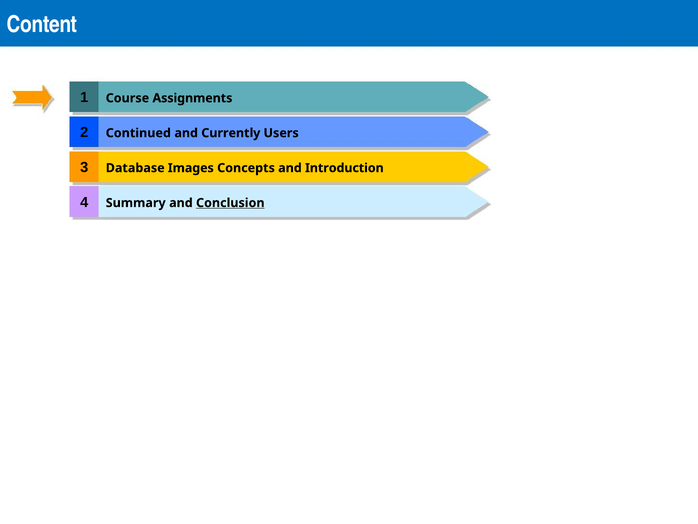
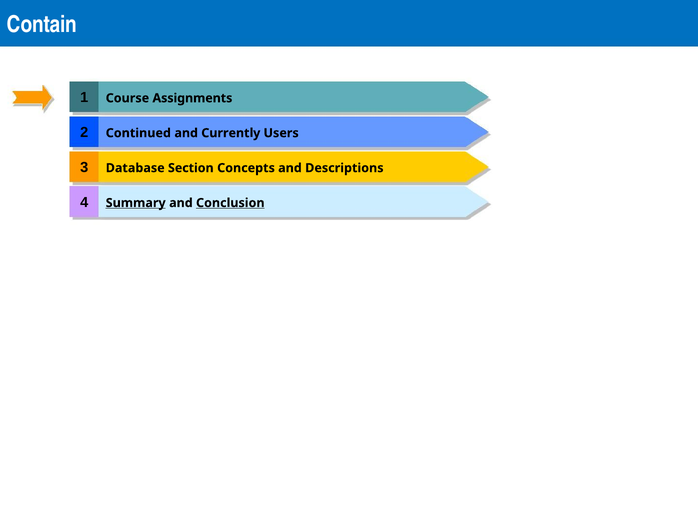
Content: Content -> Contain
Images: Images -> Section
Introduction: Introduction -> Descriptions
Summary underline: none -> present
